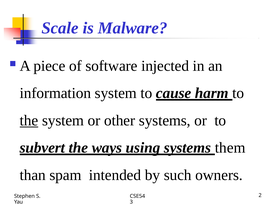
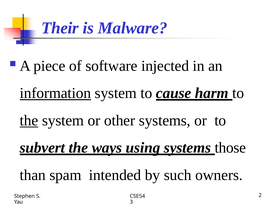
Scale: Scale -> Their
information underline: none -> present
them: them -> those
